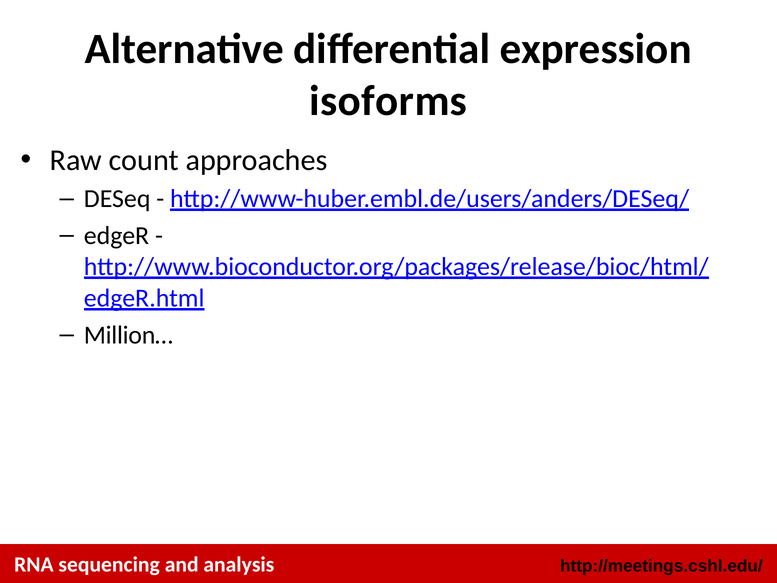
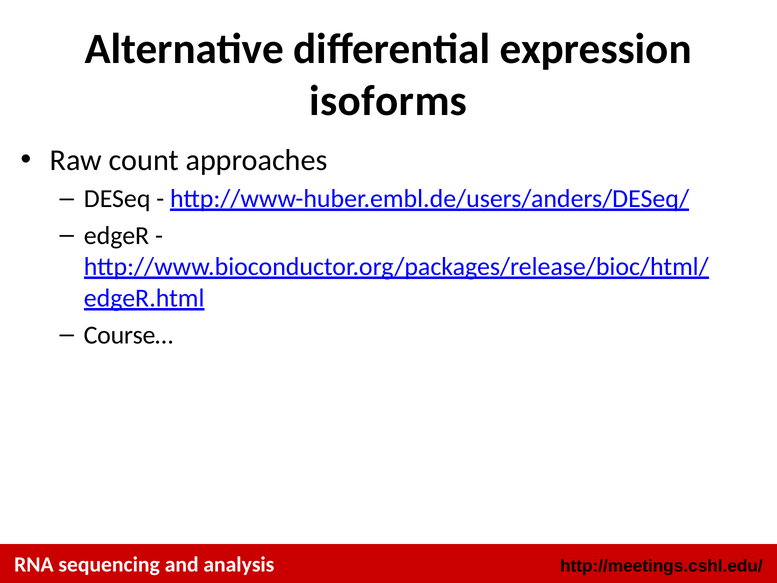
Million…: Million… -> Course…
